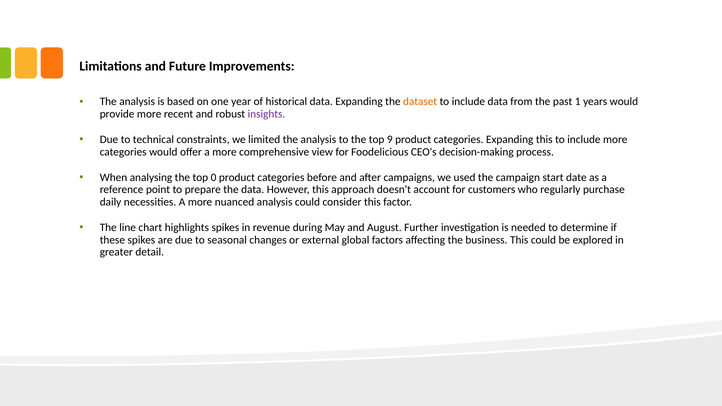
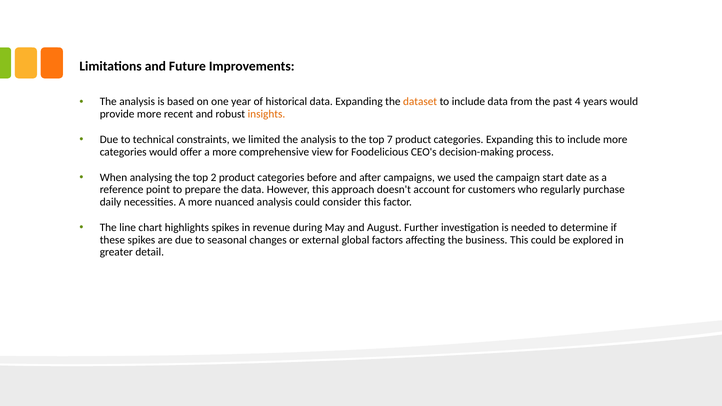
1: 1 -> 4
insights colour: purple -> orange
9: 9 -> 7
0: 0 -> 2
